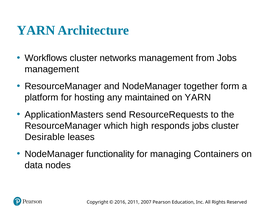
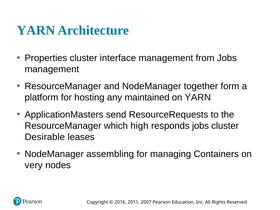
Workflows: Workflows -> Properties
networks: networks -> interface
functionality: functionality -> assembling
data: data -> very
